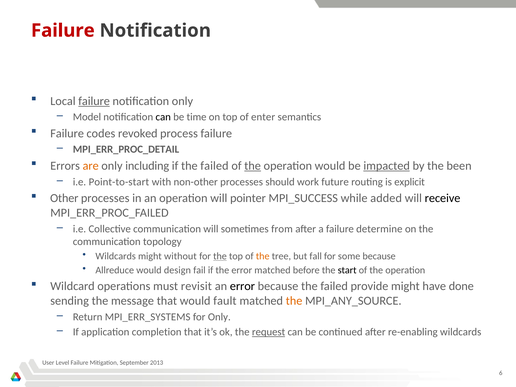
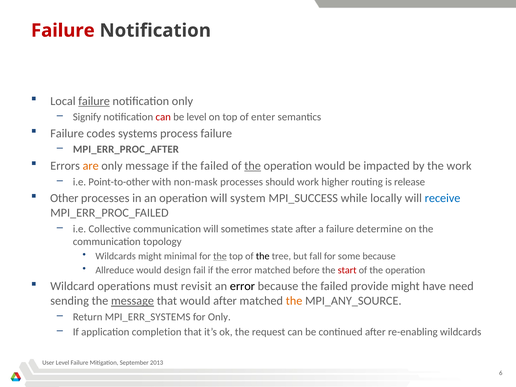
Model: Model -> Signify
can at (163, 117) colour: black -> red
be time: time -> level
revoked: revoked -> systems
MPI_ERR_PROC_DETAIL: MPI_ERR_PROC_DETAIL -> MPI_ERR_PROC_AFTER
only including: including -> message
impacted underline: present -> none
the been: been -> work
Point-to-start: Point-to-start -> Point-to-other
non-other: non-other -> non-mask
future: future -> higher
explicit: explicit -> release
pointer: pointer -> system
added: added -> locally
receive colour: black -> blue
from: from -> state
without: without -> minimal
the at (263, 256) colour: orange -> black
start colour: black -> red
done: done -> need
message at (132, 301) underline: none -> present
would fault: fault -> after
request underline: present -> none
